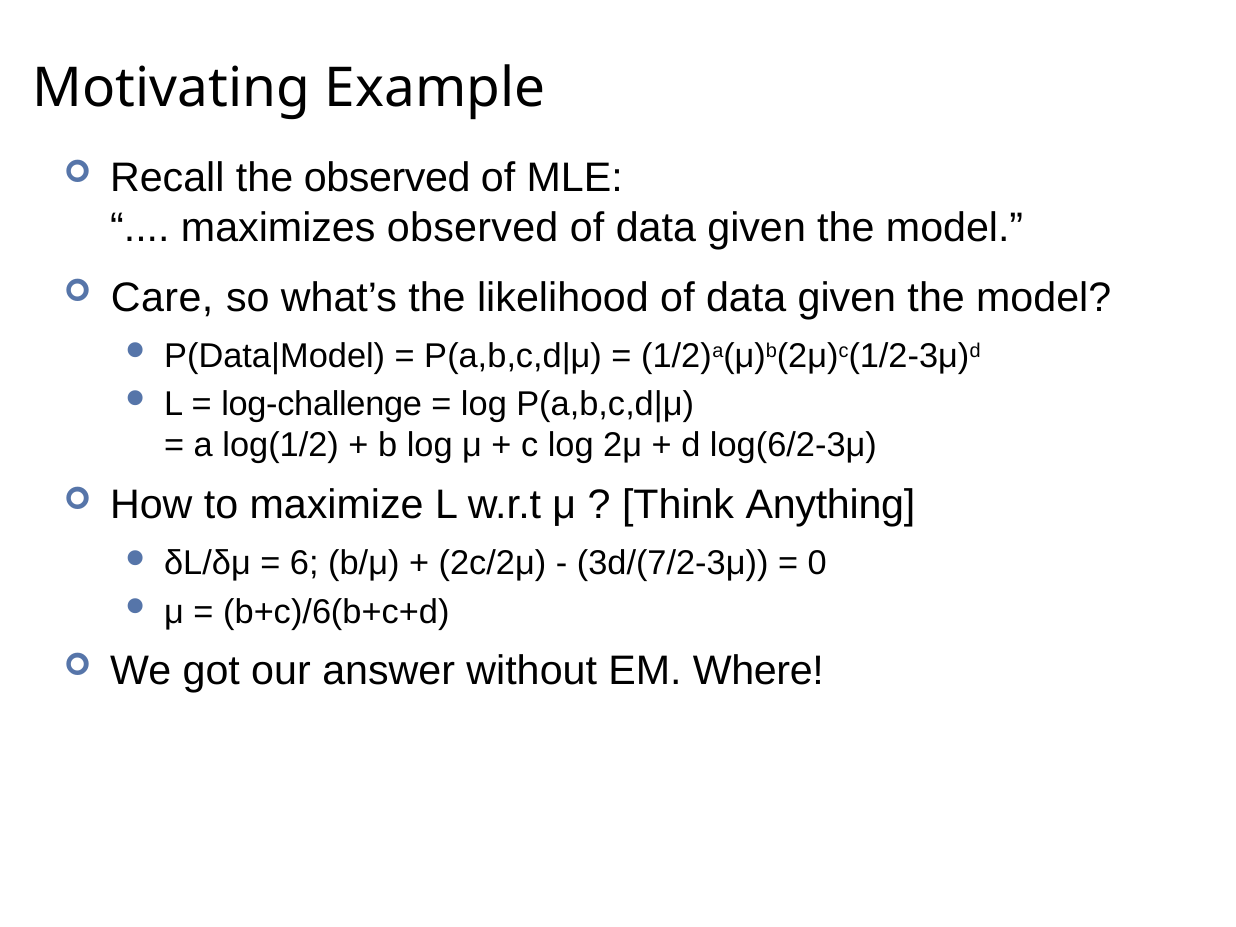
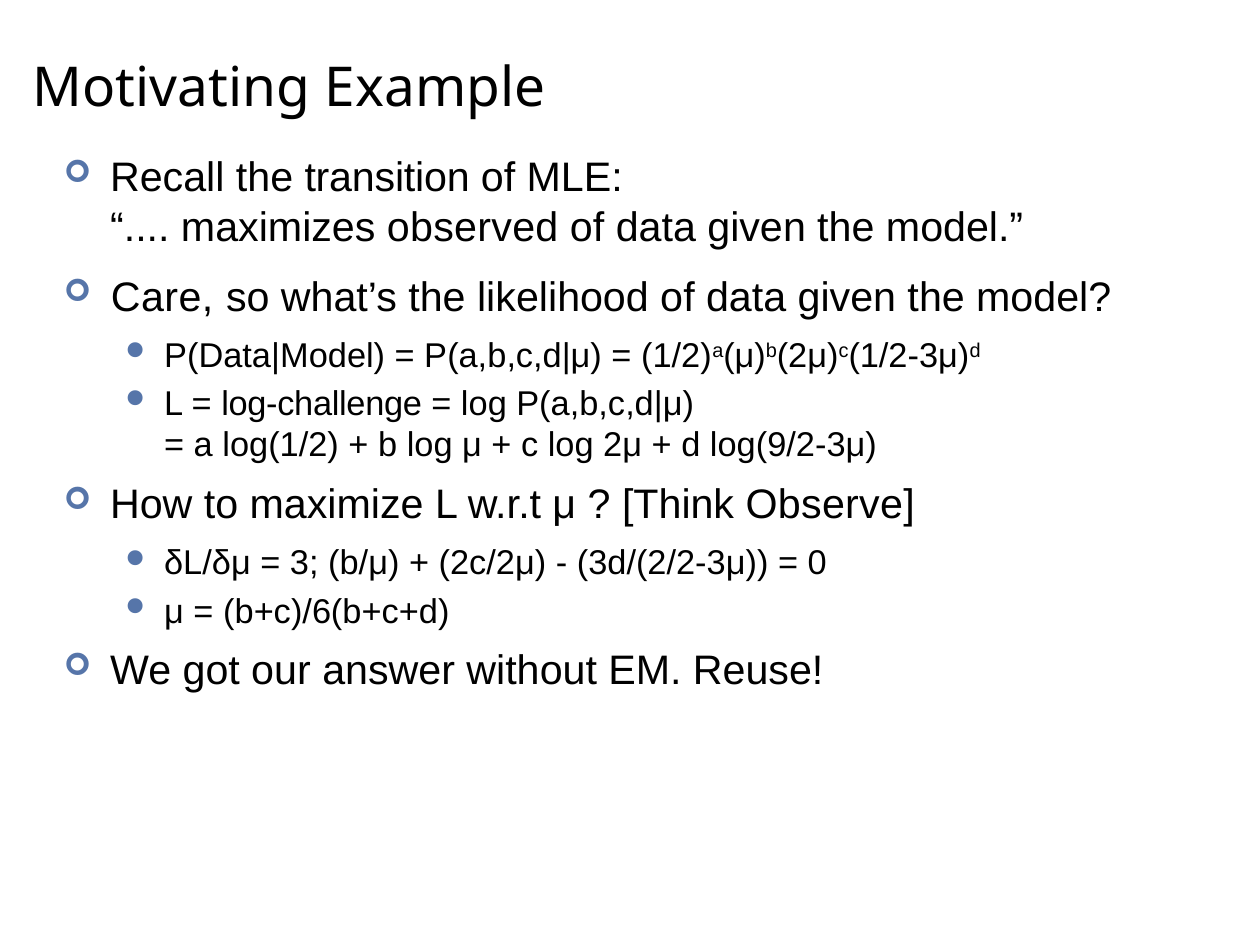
the observed: observed -> transition
log(6/2-3μ: log(6/2-3μ -> log(9/2-3μ
Anything: Anything -> Observe
6: 6 -> 3
3d/(7/2-3μ: 3d/(7/2-3μ -> 3d/(2/2-3μ
Where: Where -> Reuse
